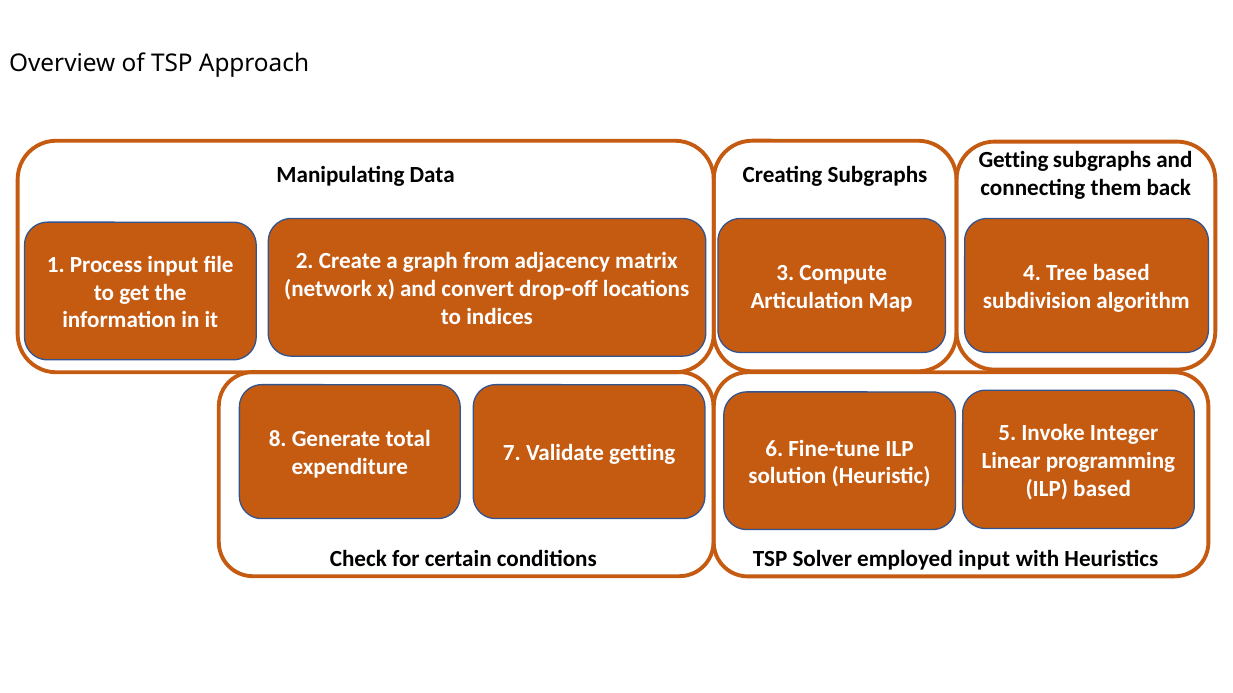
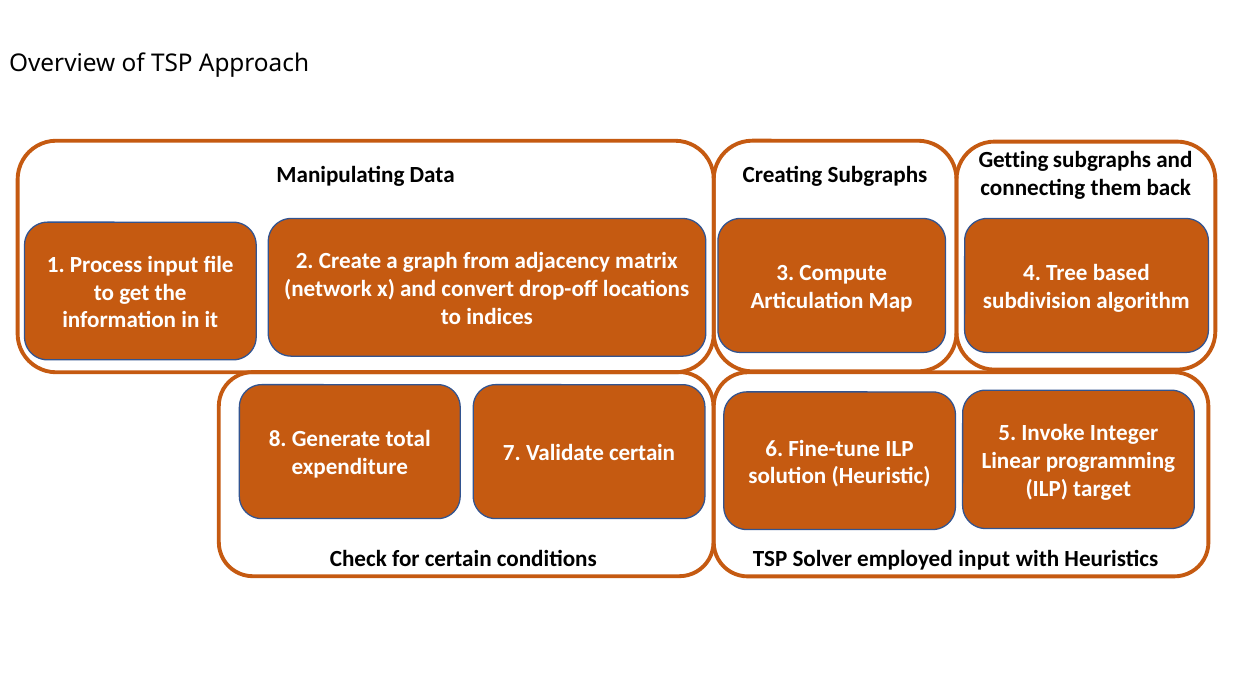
Validate getting: getting -> certain
ILP based: based -> target
